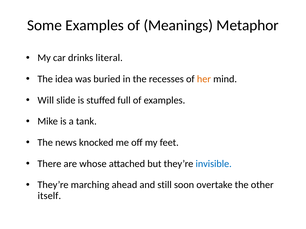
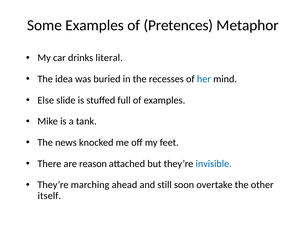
Meanings: Meanings -> Pretences
her colour: orange -> blue
Will: Will -> Else
whose: whose -> reason
